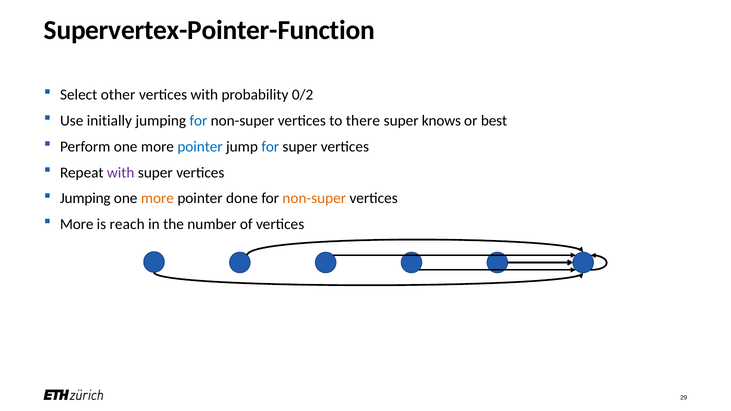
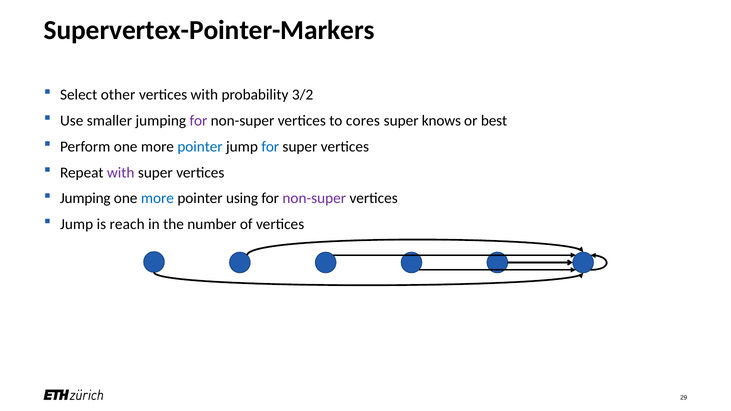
Supervertex-Pointer-Function: Supervertex-Pointer-Function -> Supervertex-Pointer-Markers
0/2: 0/2 -> 3/2
initially: initially -> smaller
for at (198, 121) colour: blue -> purple
there: there -> cores
more at (157, 199) colour: orange -> blue
done: done -> using
non-super at (314, 199) colour: orange -> purple
More at (77, 224): More -> Jump
